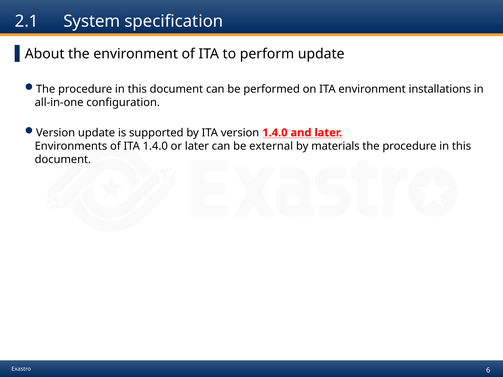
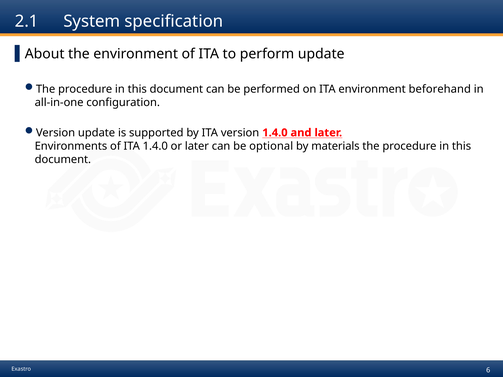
installations: installations -> beforehand
external: external -> optional
